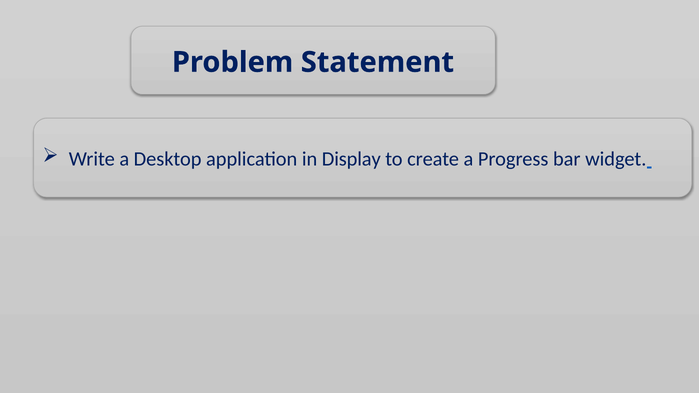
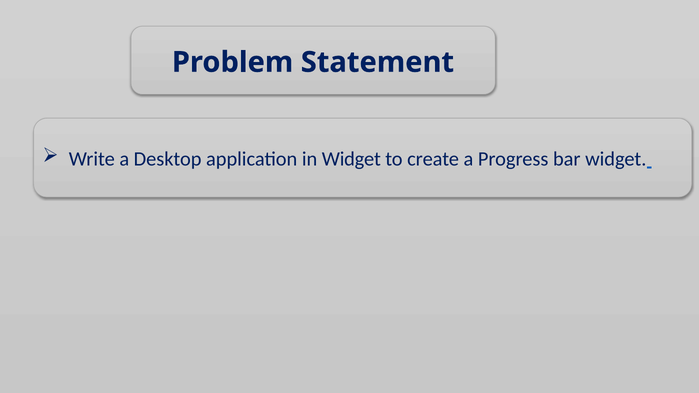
in Display: Display -> Widget
